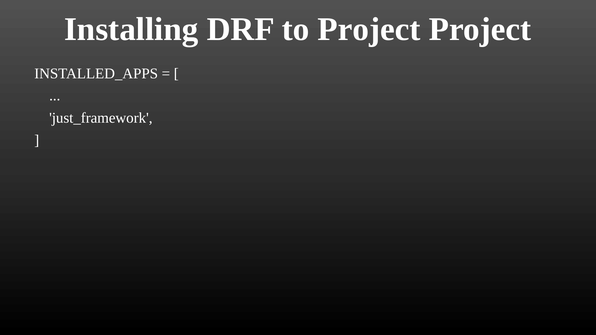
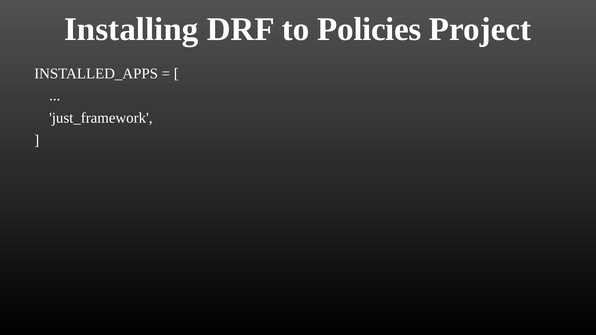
to Project: Project -> Policies
